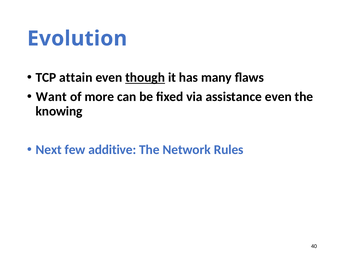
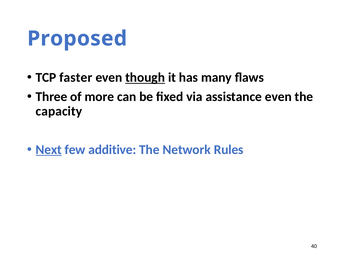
Evolution: Evolution -> Proposed
attain: attain -> faster
Want: Want -> Three
knowing: knowing -> capacity
Next underline: none -> present
